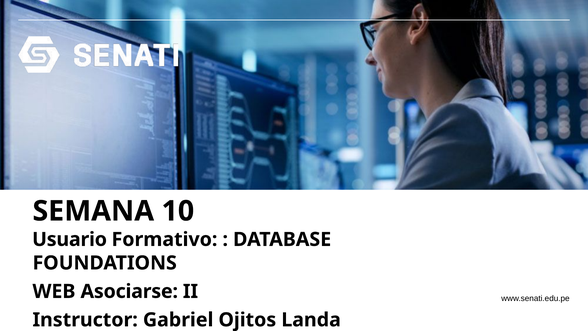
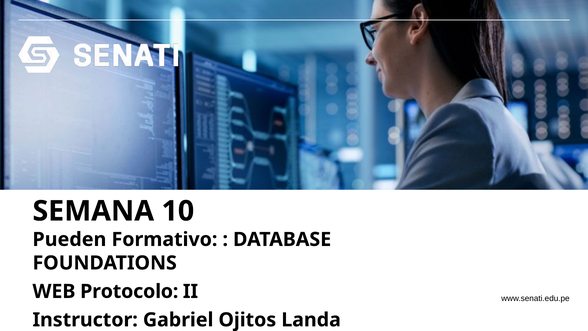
Usuario: Usuario -> Pueden
Asociarse: Asociarse -> Protocolo
